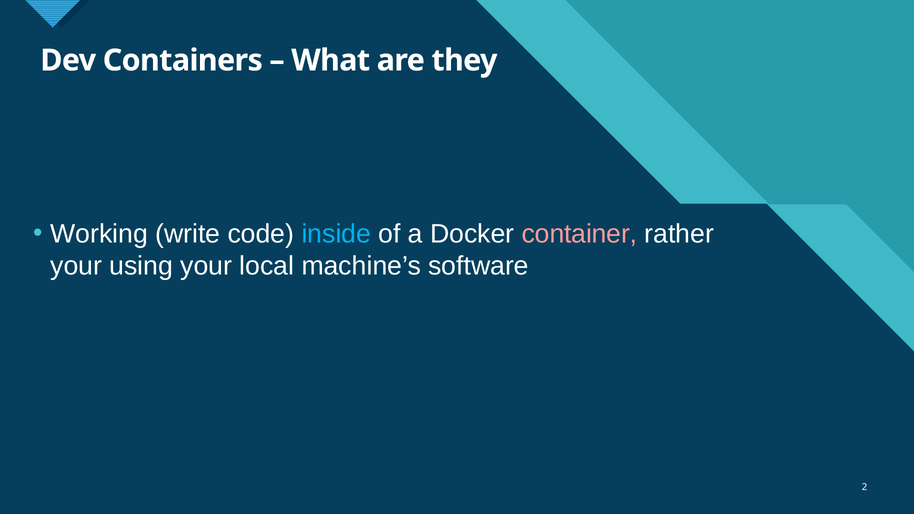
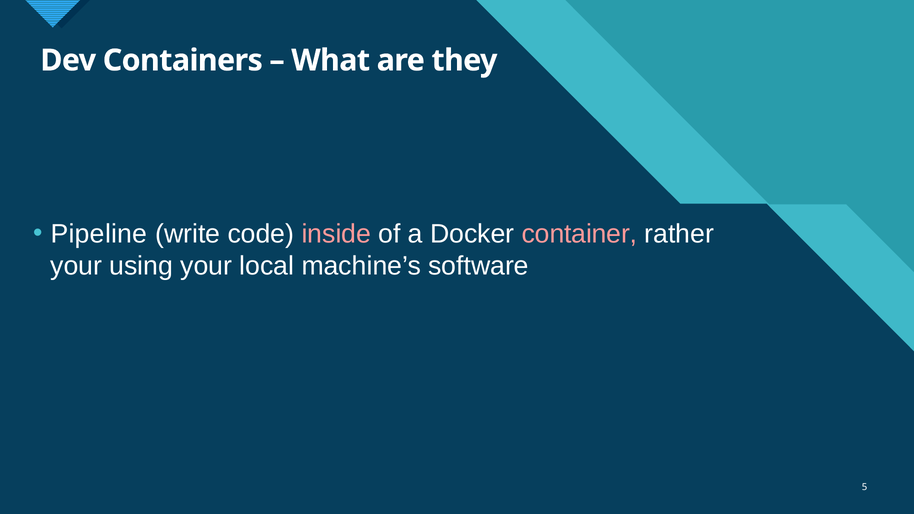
Working: Working -> Pipeline
inside colour: light blue -> pink
2: 2 -> 5
